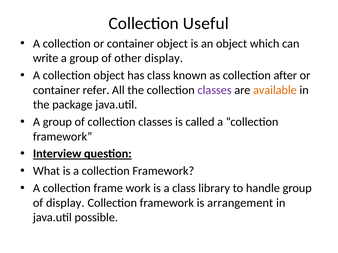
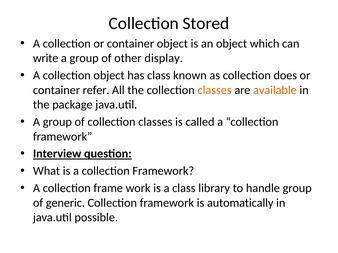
Useful: Useful -> Stored
after: after -> does
classes at (215, 90) colour: purple -> orange
of display: display -> generic
arrangement: arrangement -> automatically
